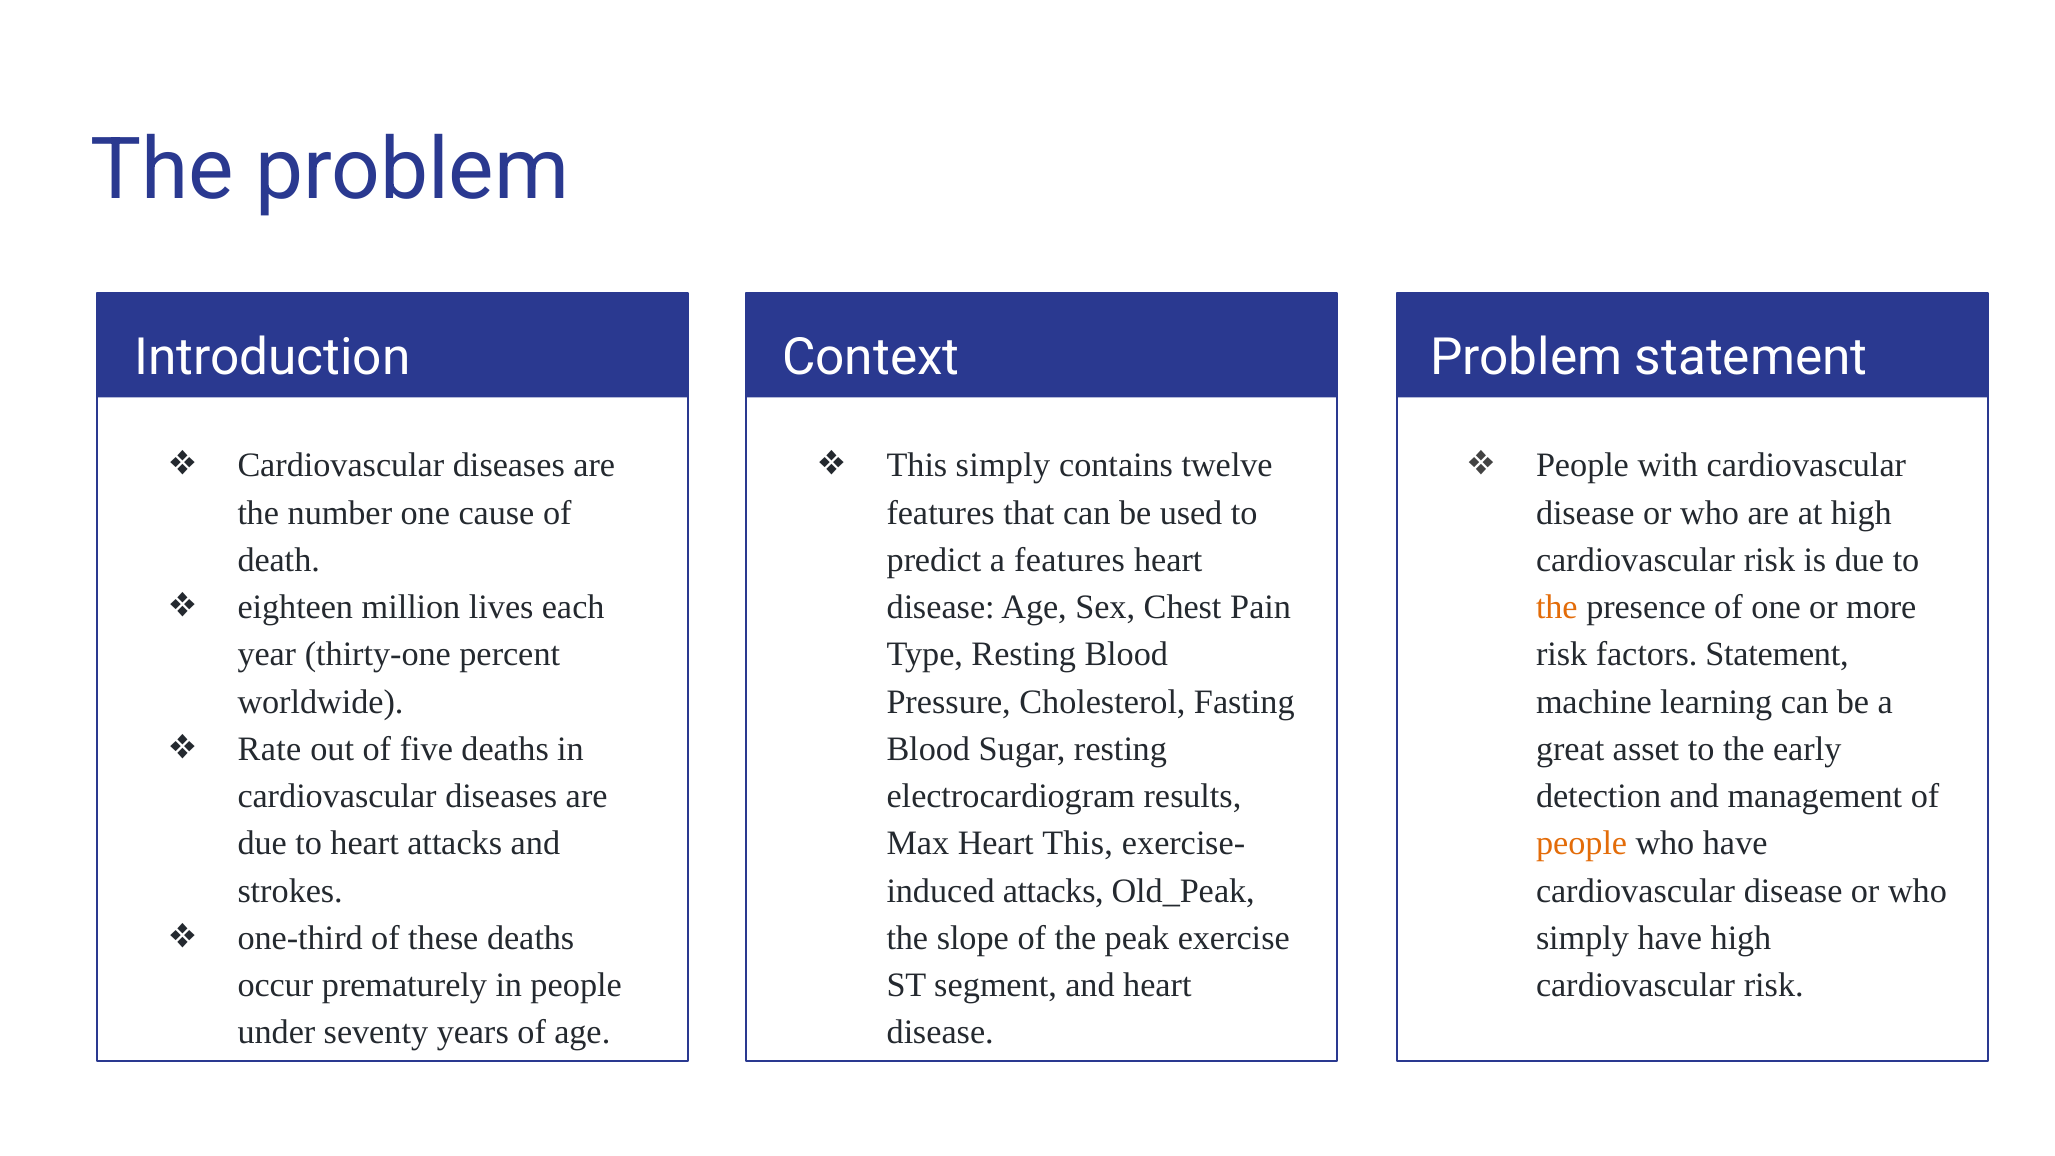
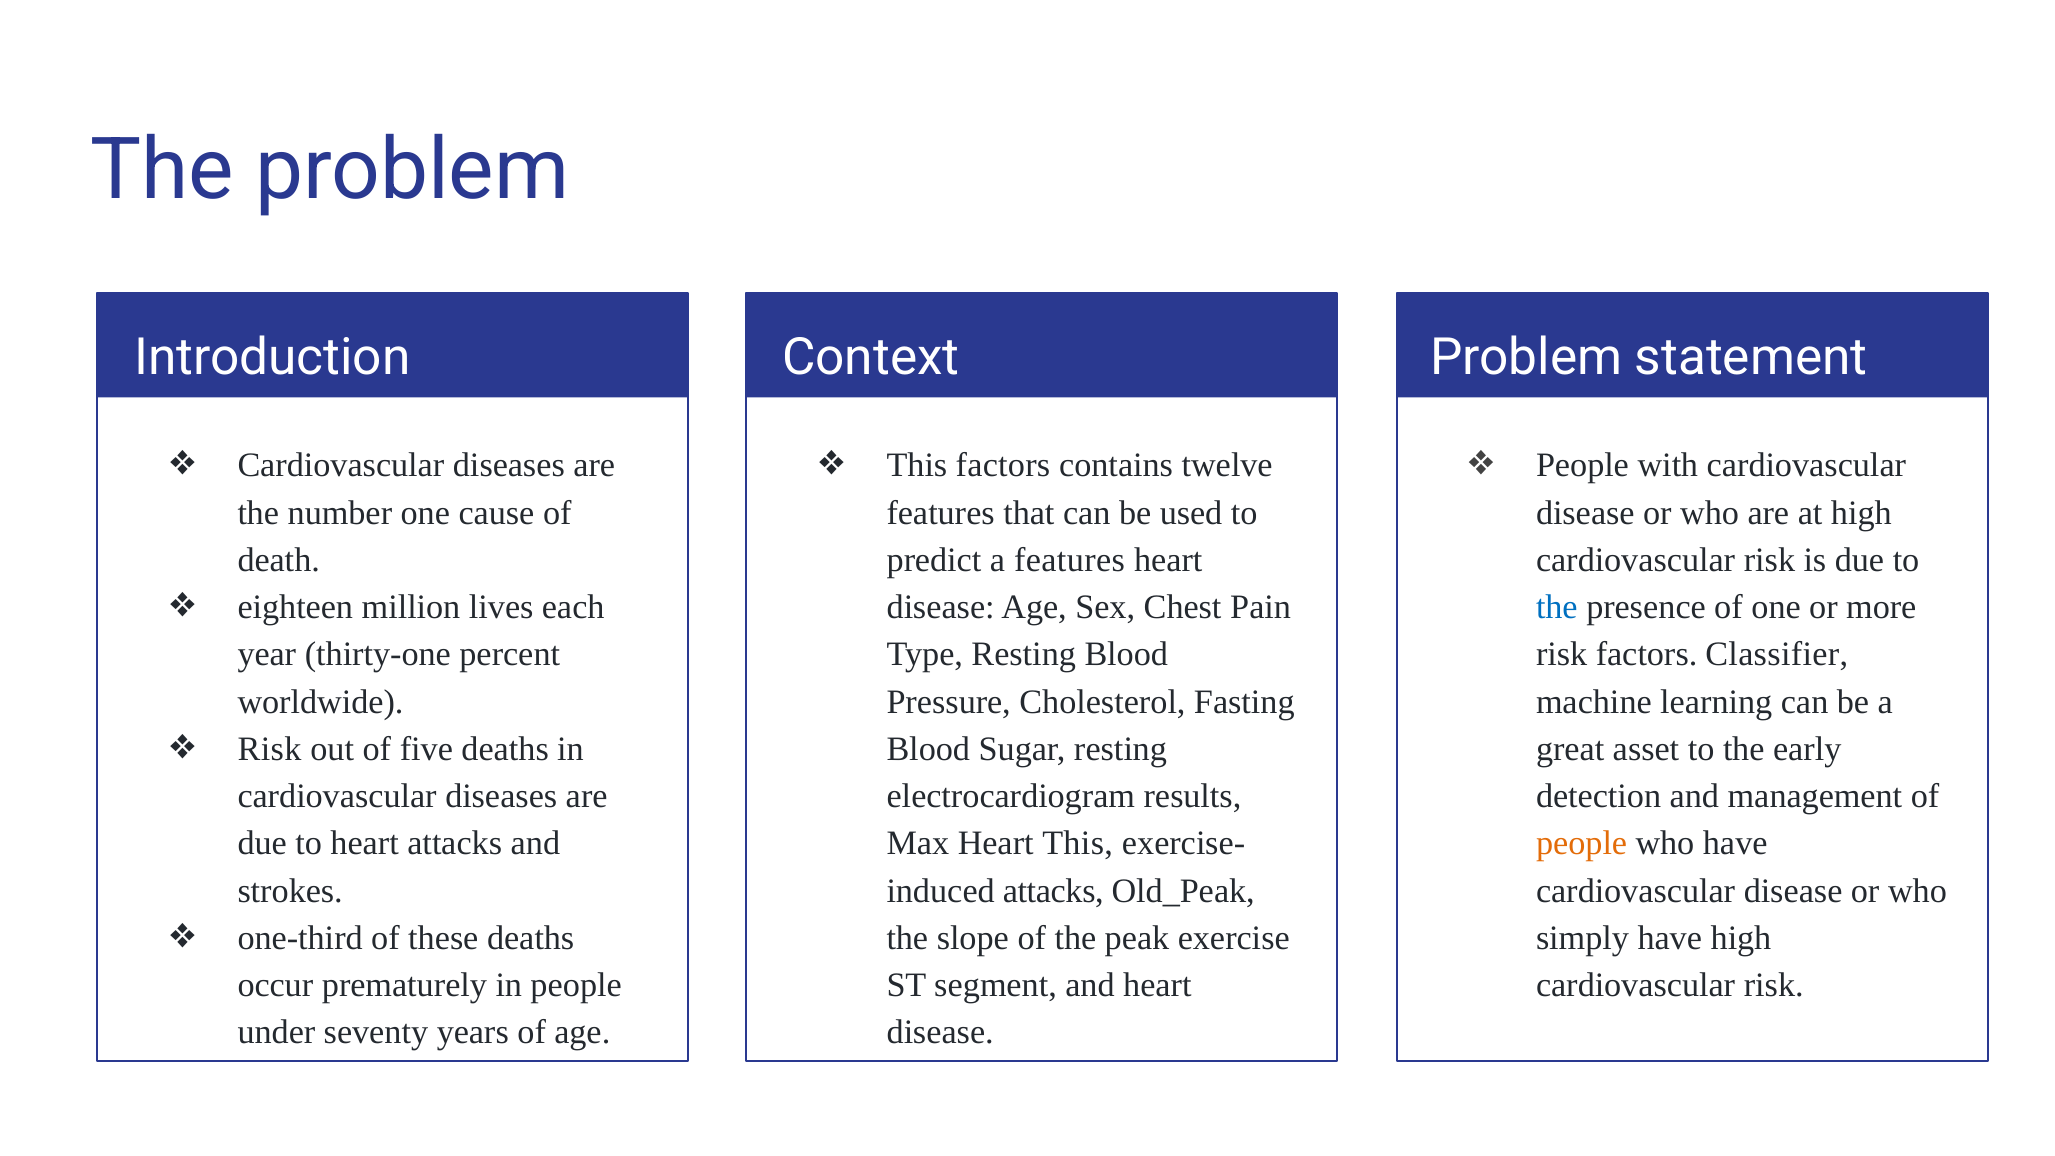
This simply: simply -> factors
the at (1557, 607) colour: orange -> blue
factors Statement: Statement -> Classifier
Rate at (270, 749): Rate -> Risk
